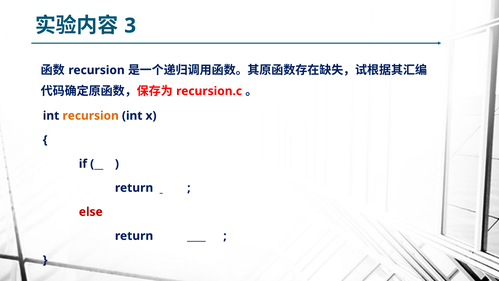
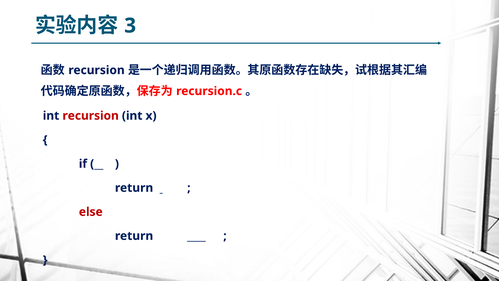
recursion at (91, 116) colour: orange -> red
